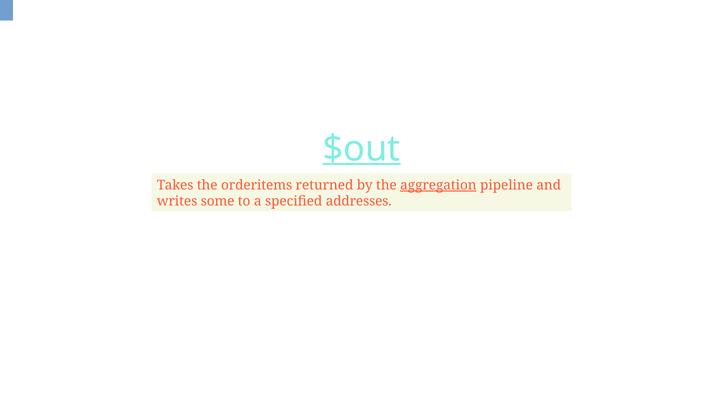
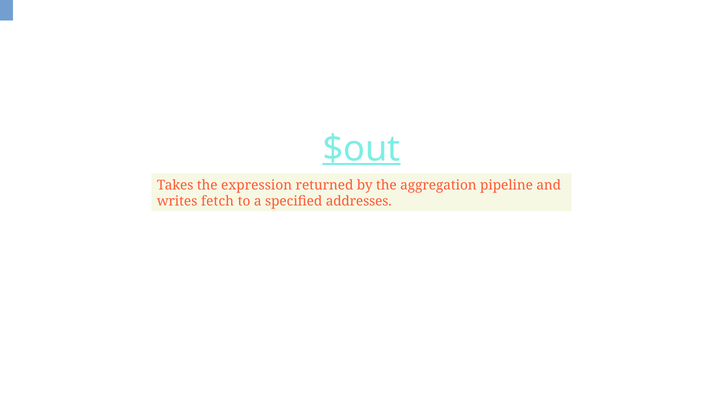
orderitems: orderitems -> expression
aggregation underline: present -> none
some: some -> fetch
